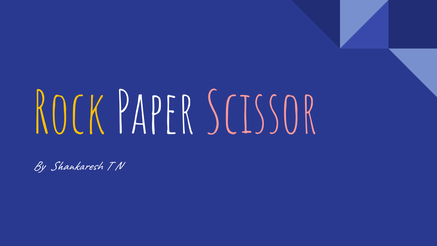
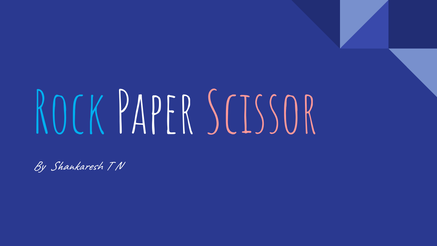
Rock colour: yellow -> light blue
